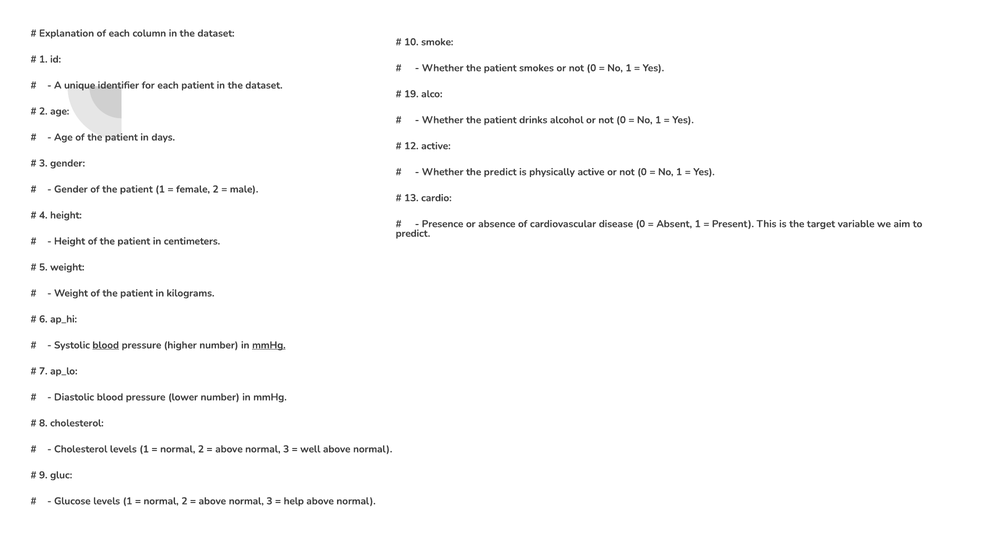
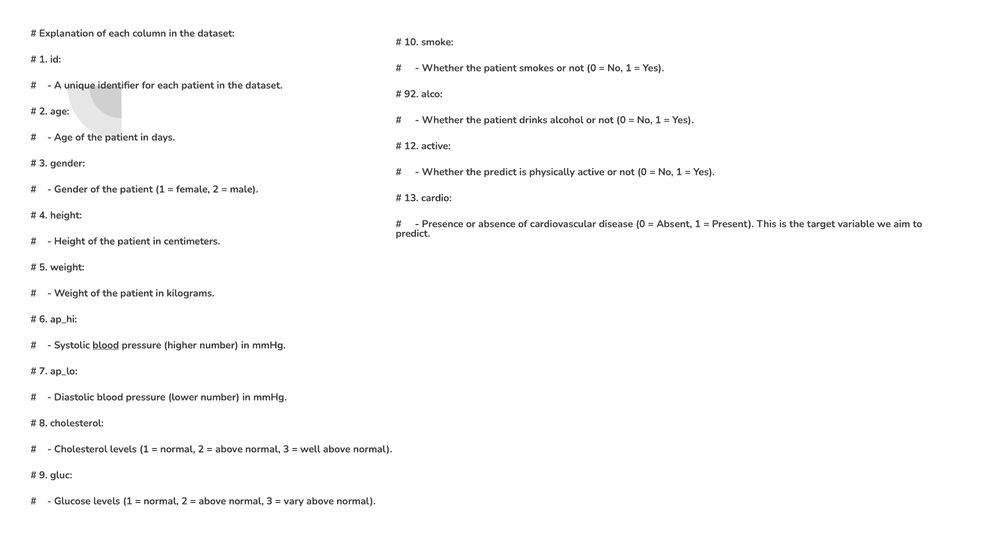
19: 19 -> 92
mmHg at (269, 345) underline: present -> none
help: help -> vary
